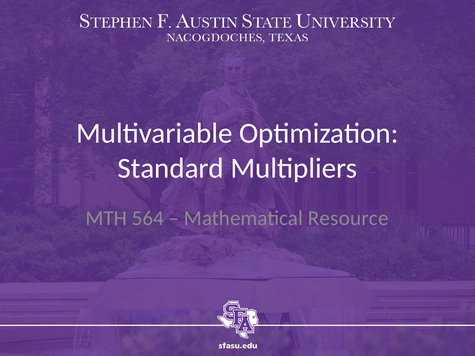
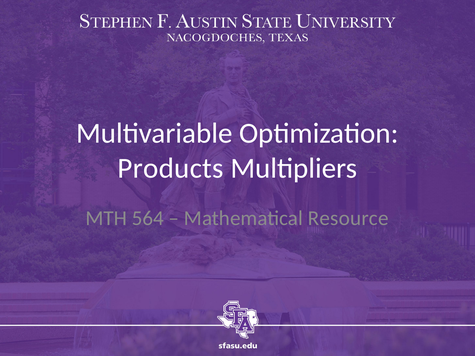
Standard: Standard -> Products
